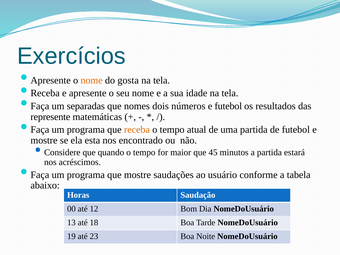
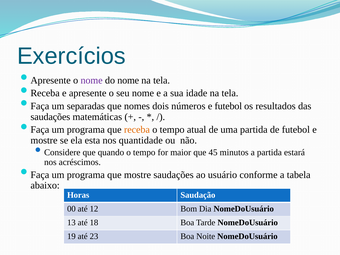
nome at (92, 80) colour: orange -> purple
do gosta: gosta -> nome
represente at (50, 117): represente -> saudações
encontrado: encontrado -> quantidade
